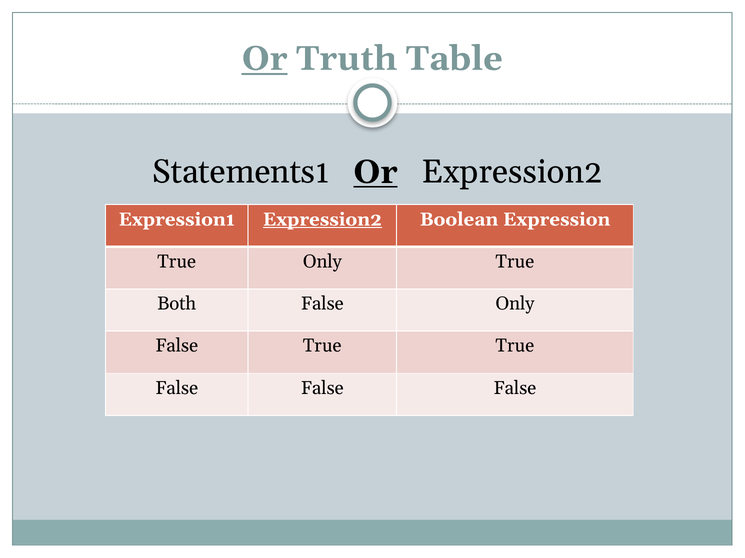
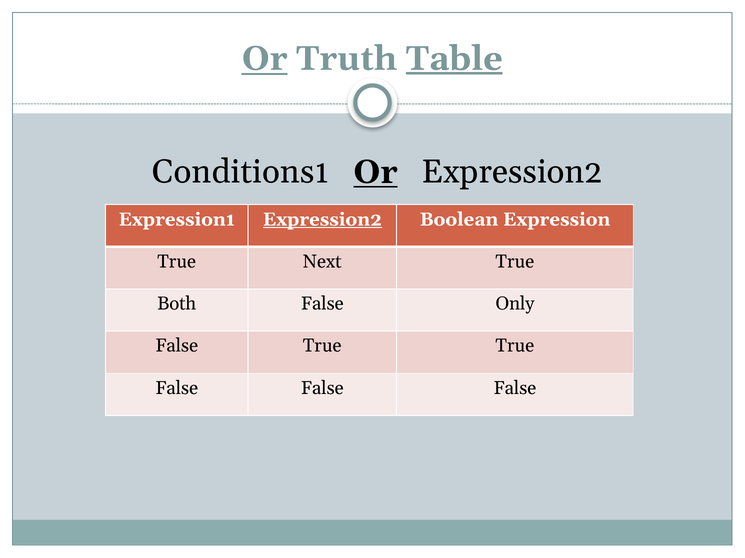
Table underline: none -> present
Statements1: Statements1 -> Conditions1
True Only: Only -> Next
